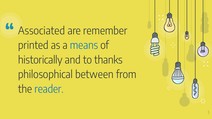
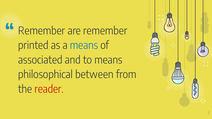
Associated at (42, 31): Associated -> Remember
historically: historically -> associated
to thanks: thanks -> means
reader colour: blue -> red
